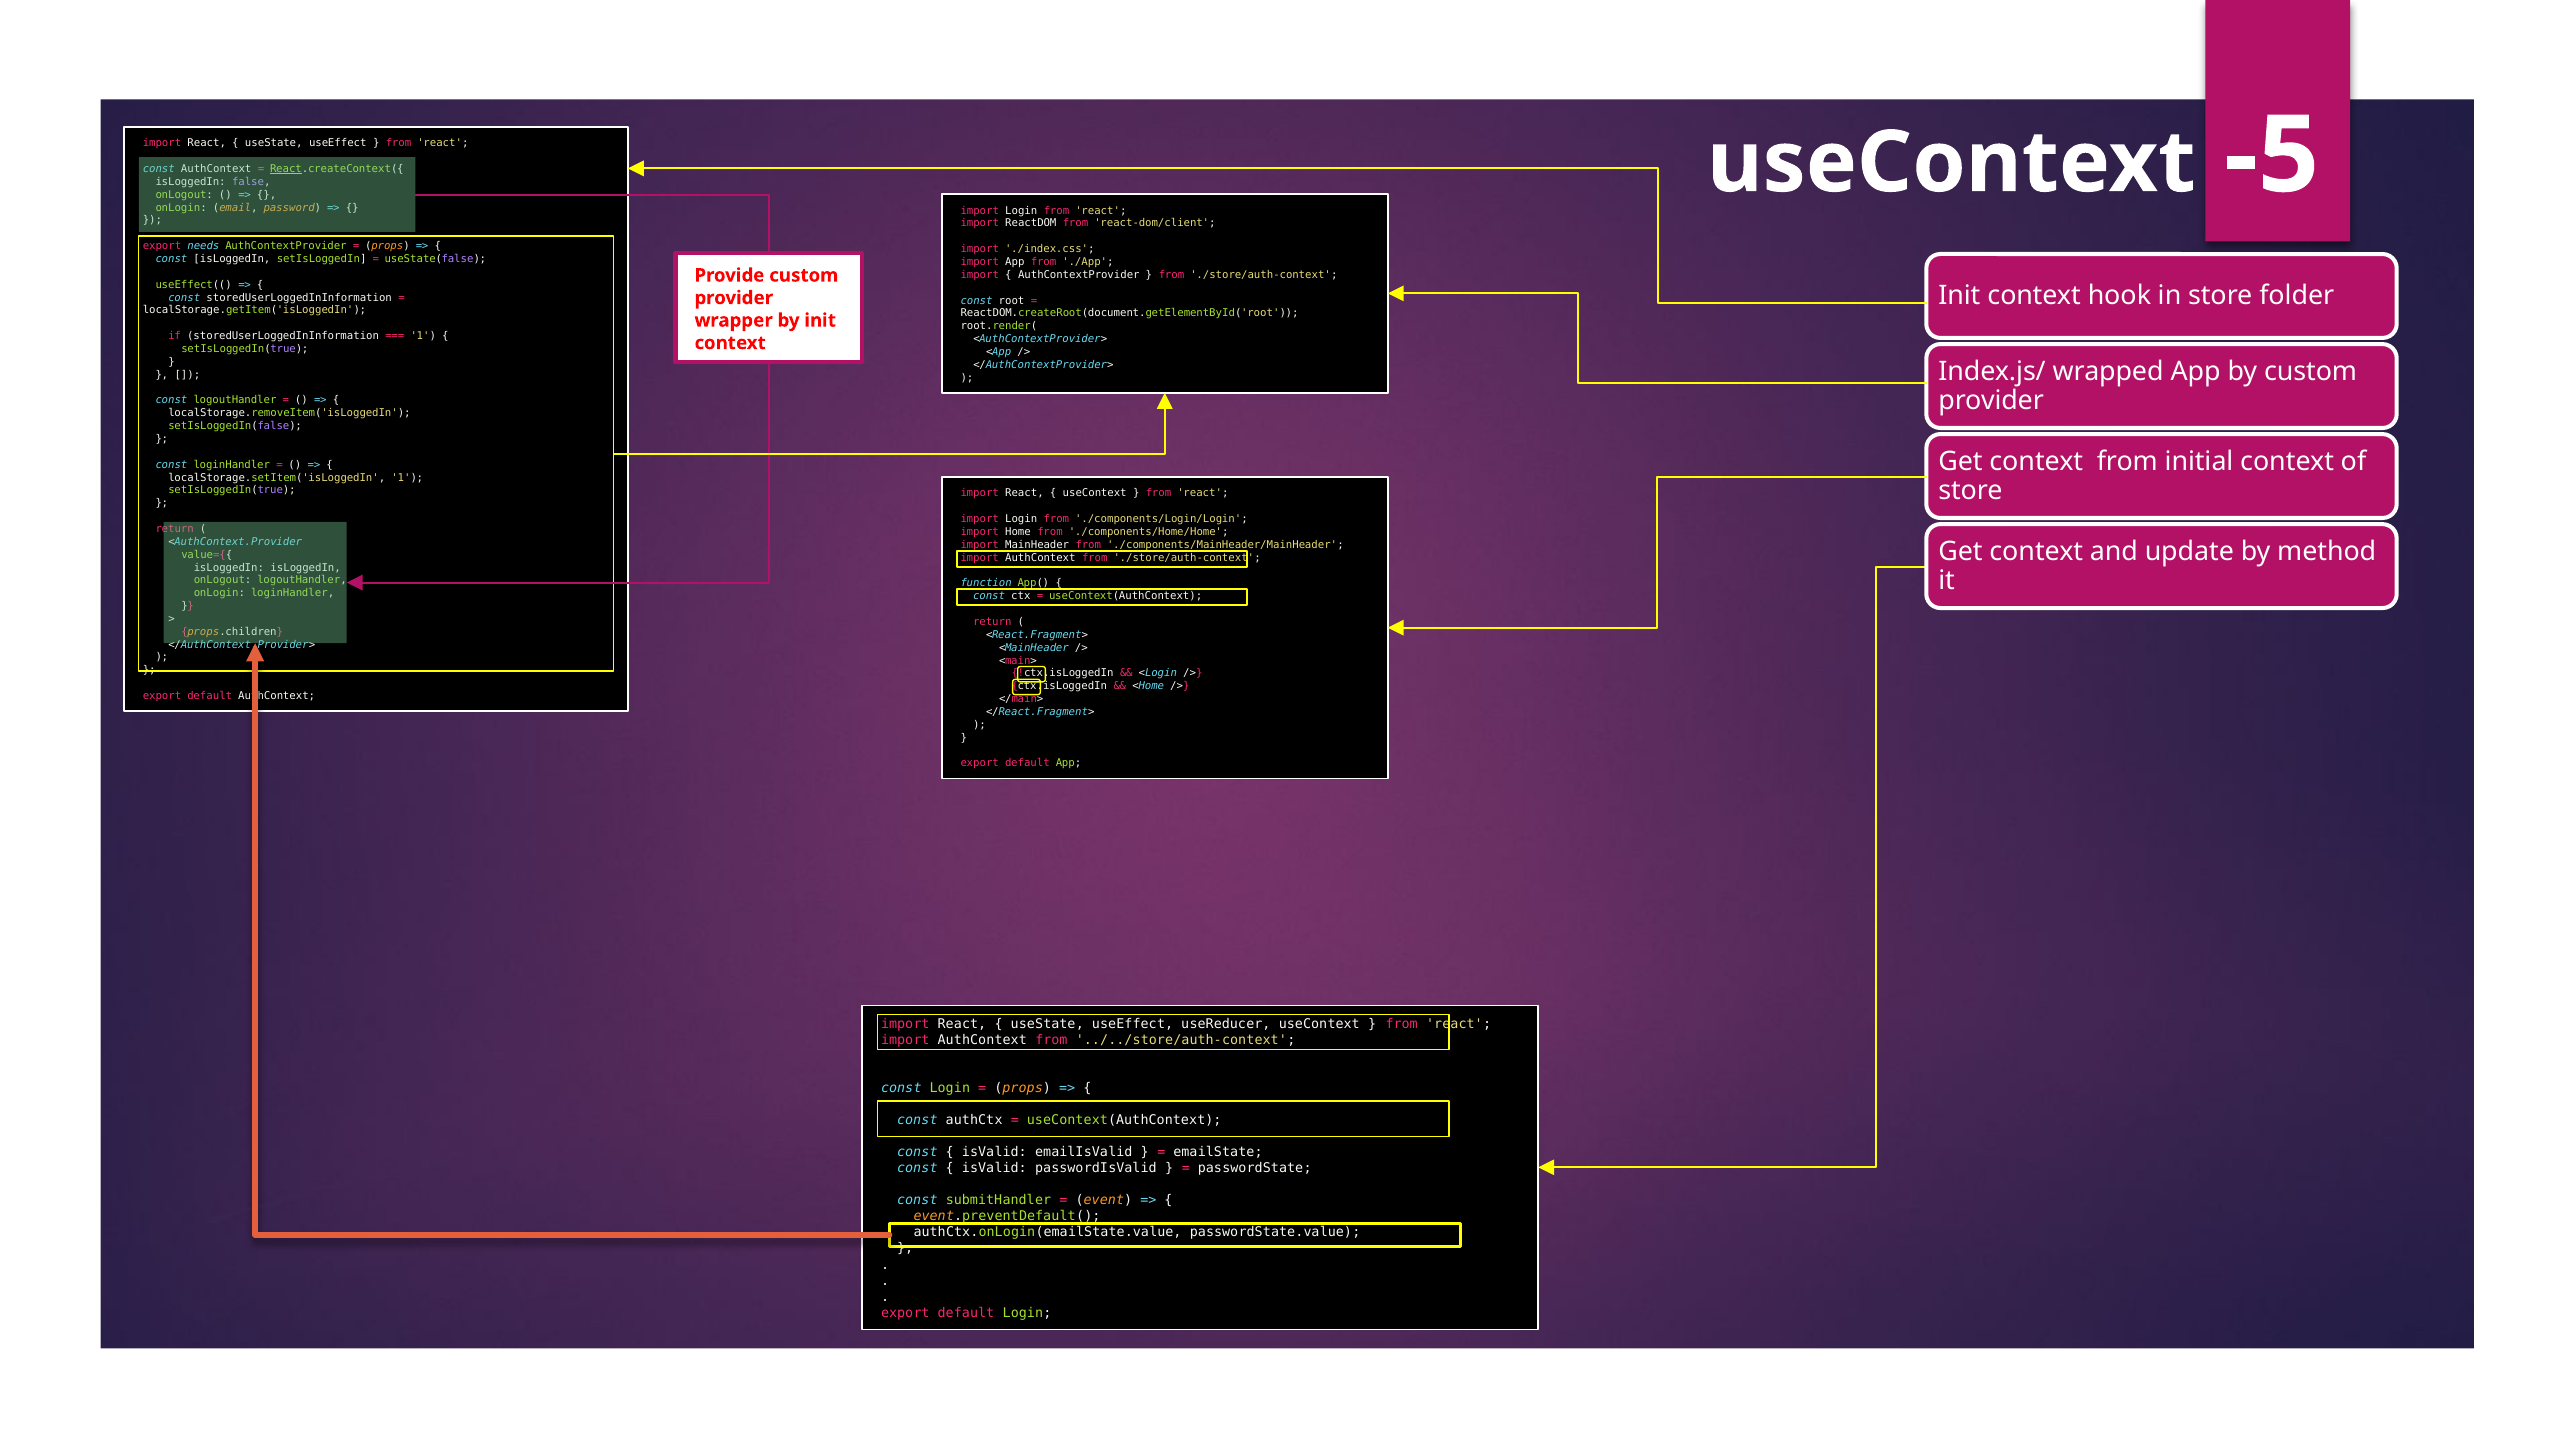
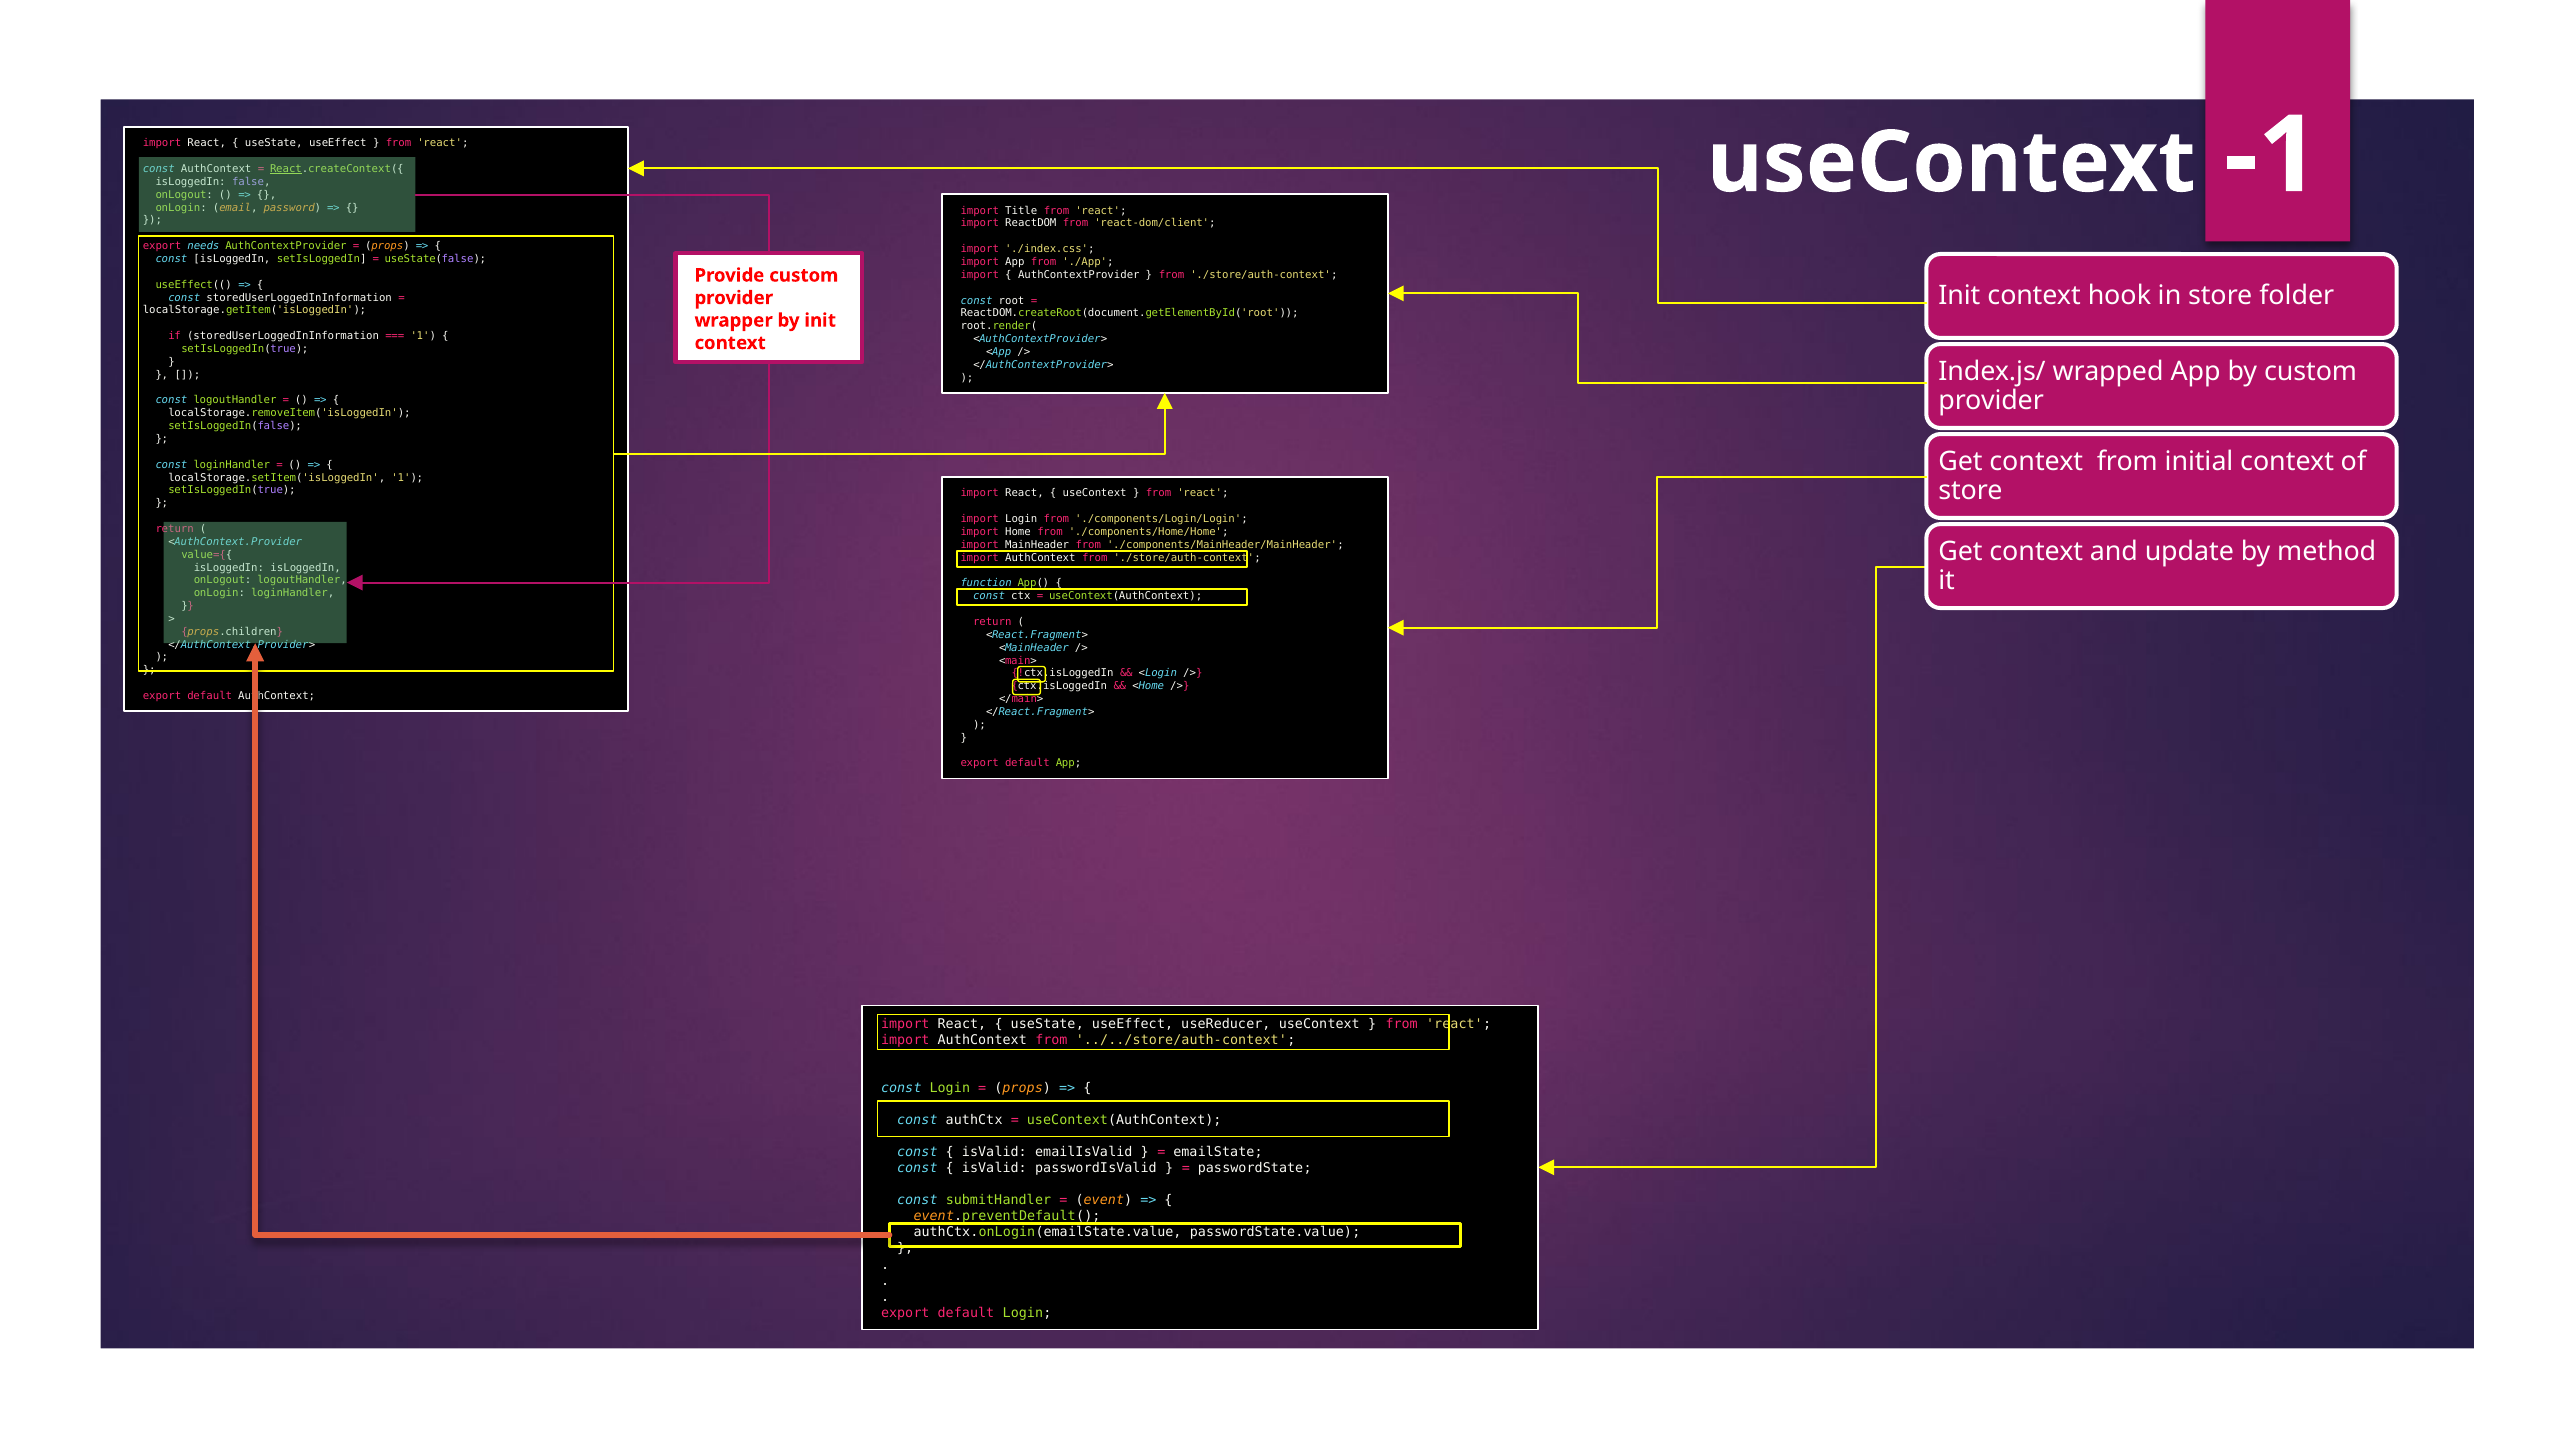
-5: -5 -> -1
Login at (1021, 211): Login -> Title
